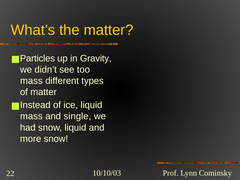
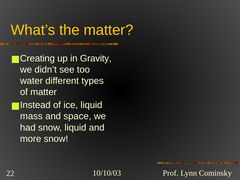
Particles: Particles -> Creating
mass at (31, 81): mass -> water
single: single -> space
